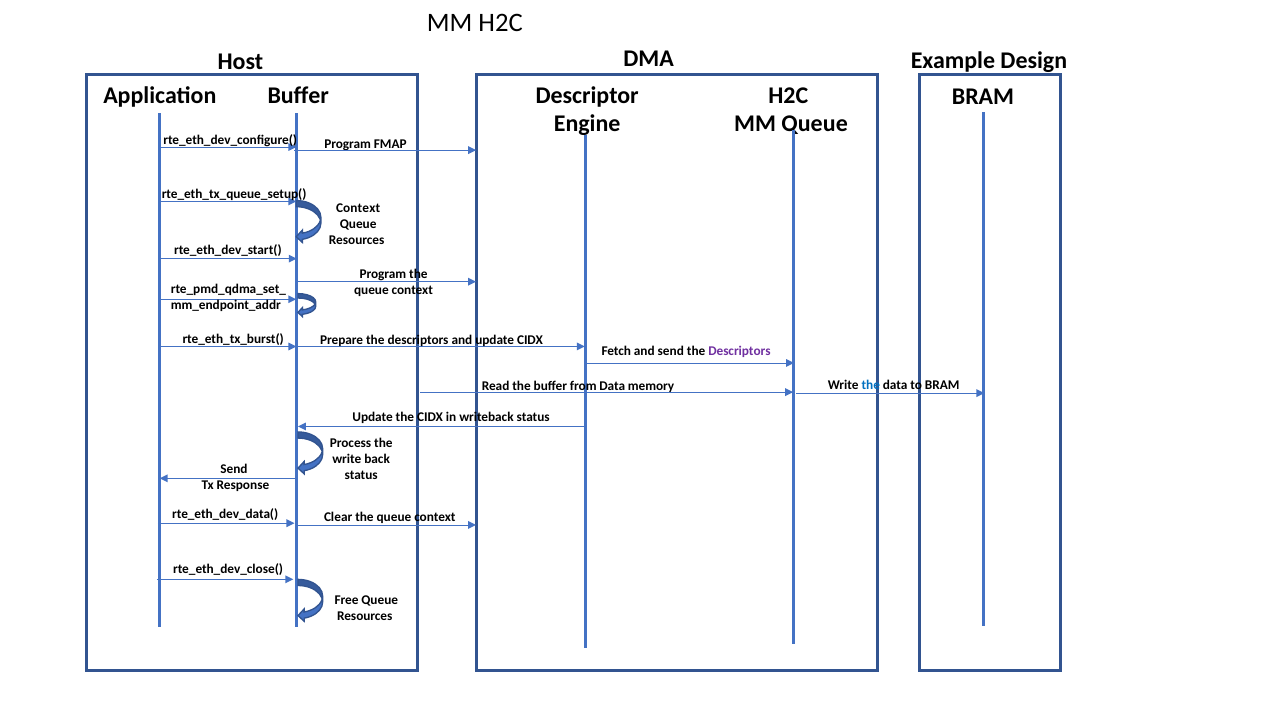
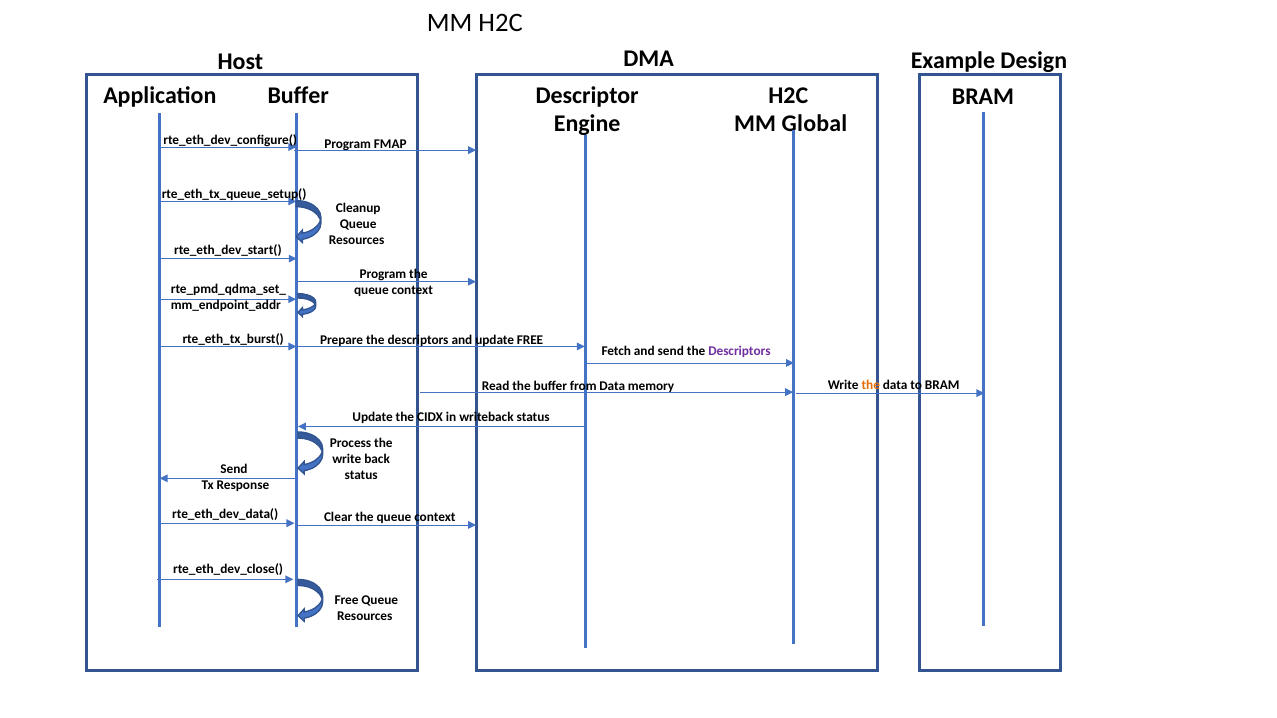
MM Queue: Queue -> Global
Context at (358, 208): Context -> Cleanup
update CIDX: CIDX -> FREE
the at (871, 385) colour: blue -> orange
